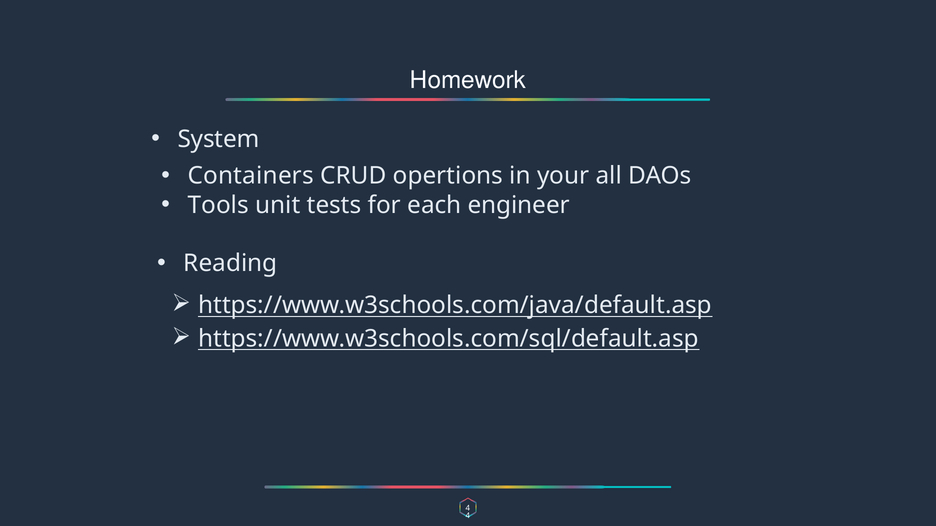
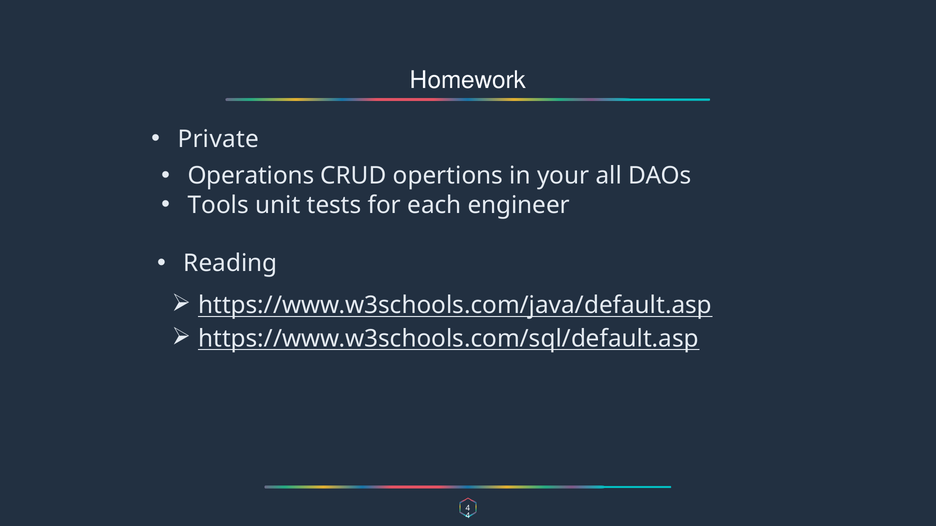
System: System -> Private
Containers: Containers -> Operations
